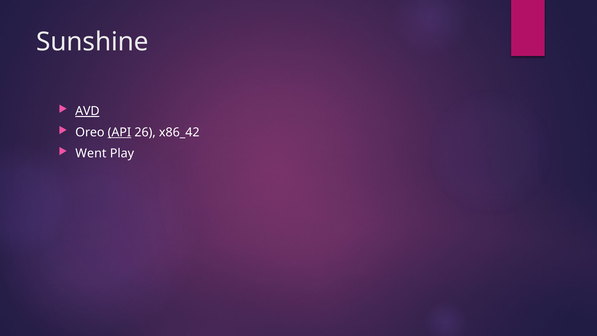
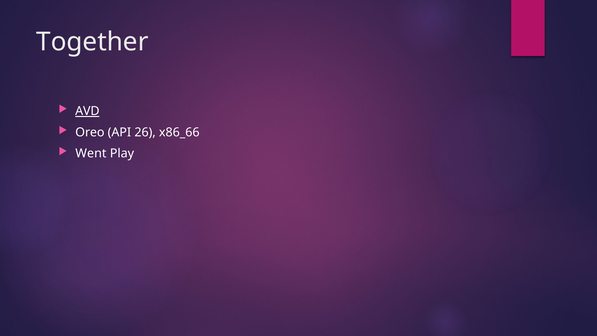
Sunshine: Sunshine -> Together
API underline: present -> none
x86_42: x86_42 -> x86_66
